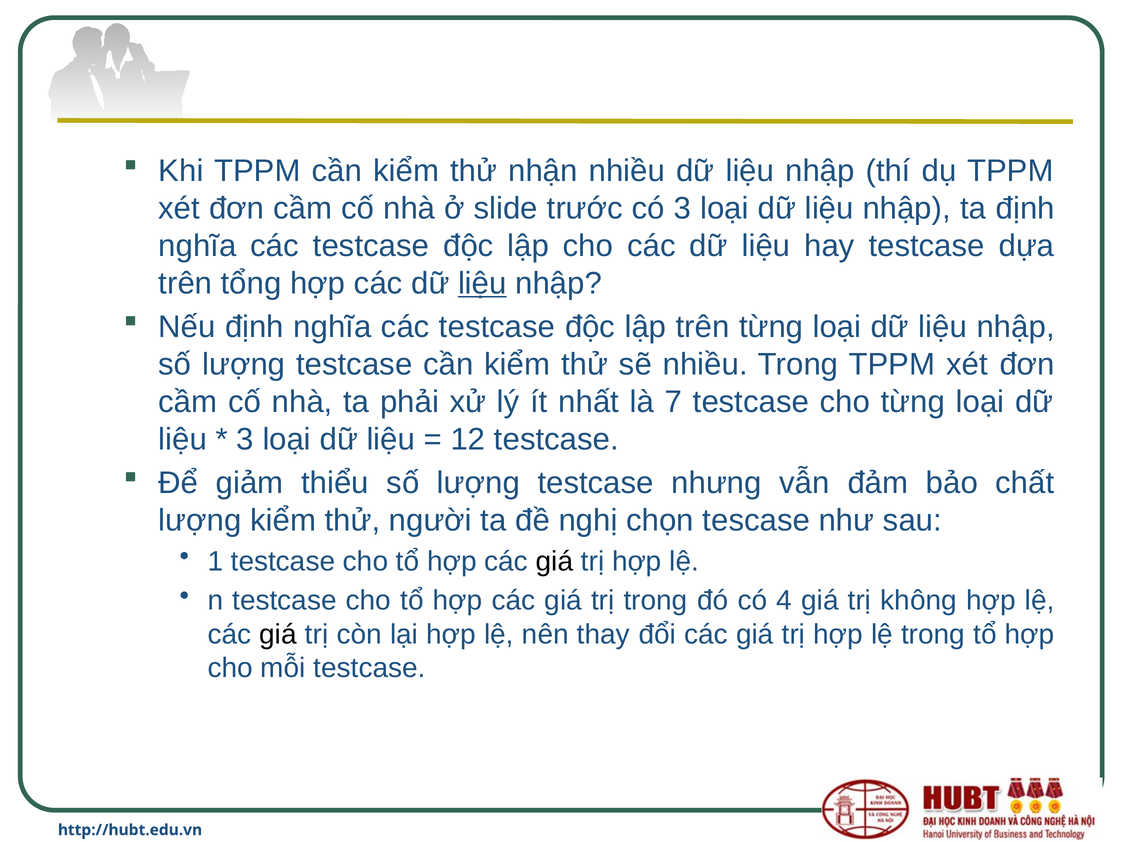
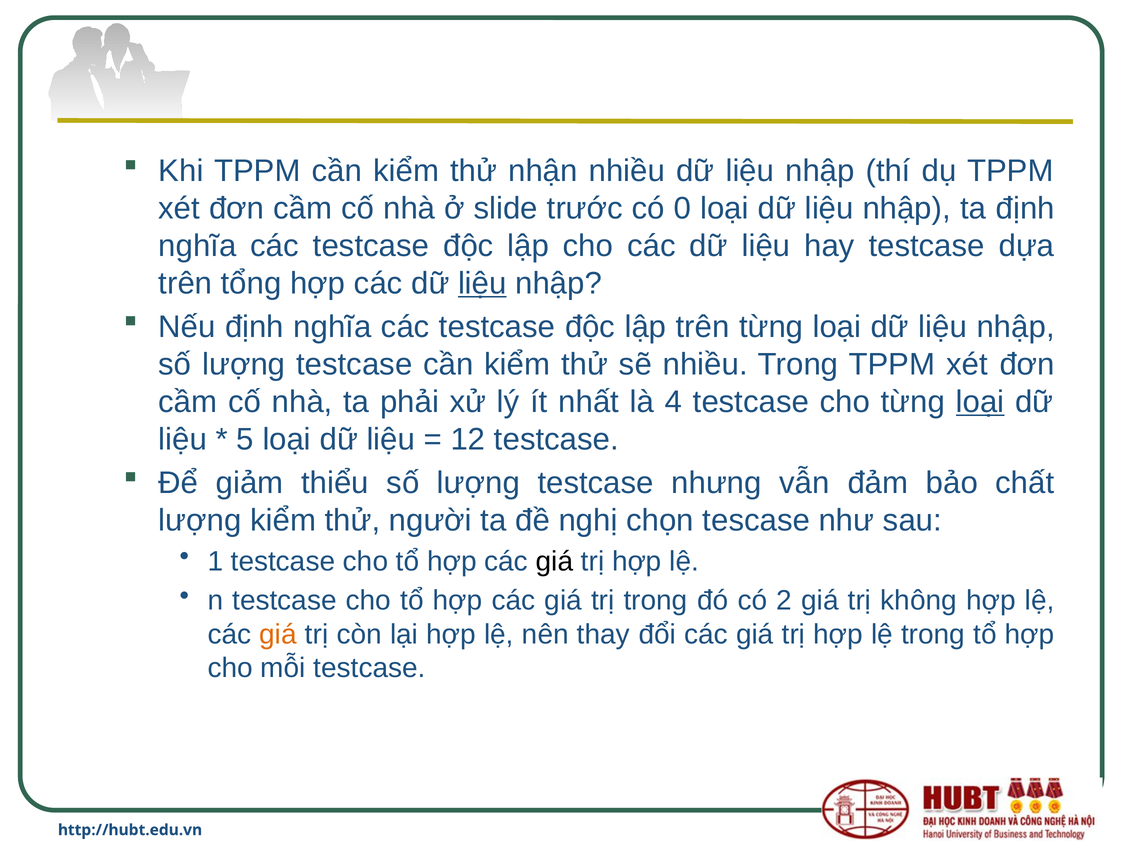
có 3: 3 -> 0
7: 7 -> 4
loại at (980, 402) underline: none -> present
3 at (245, 439): 3 -> 5
4: 4 -> 2
giá at (278, 634) colour: black -> orange
